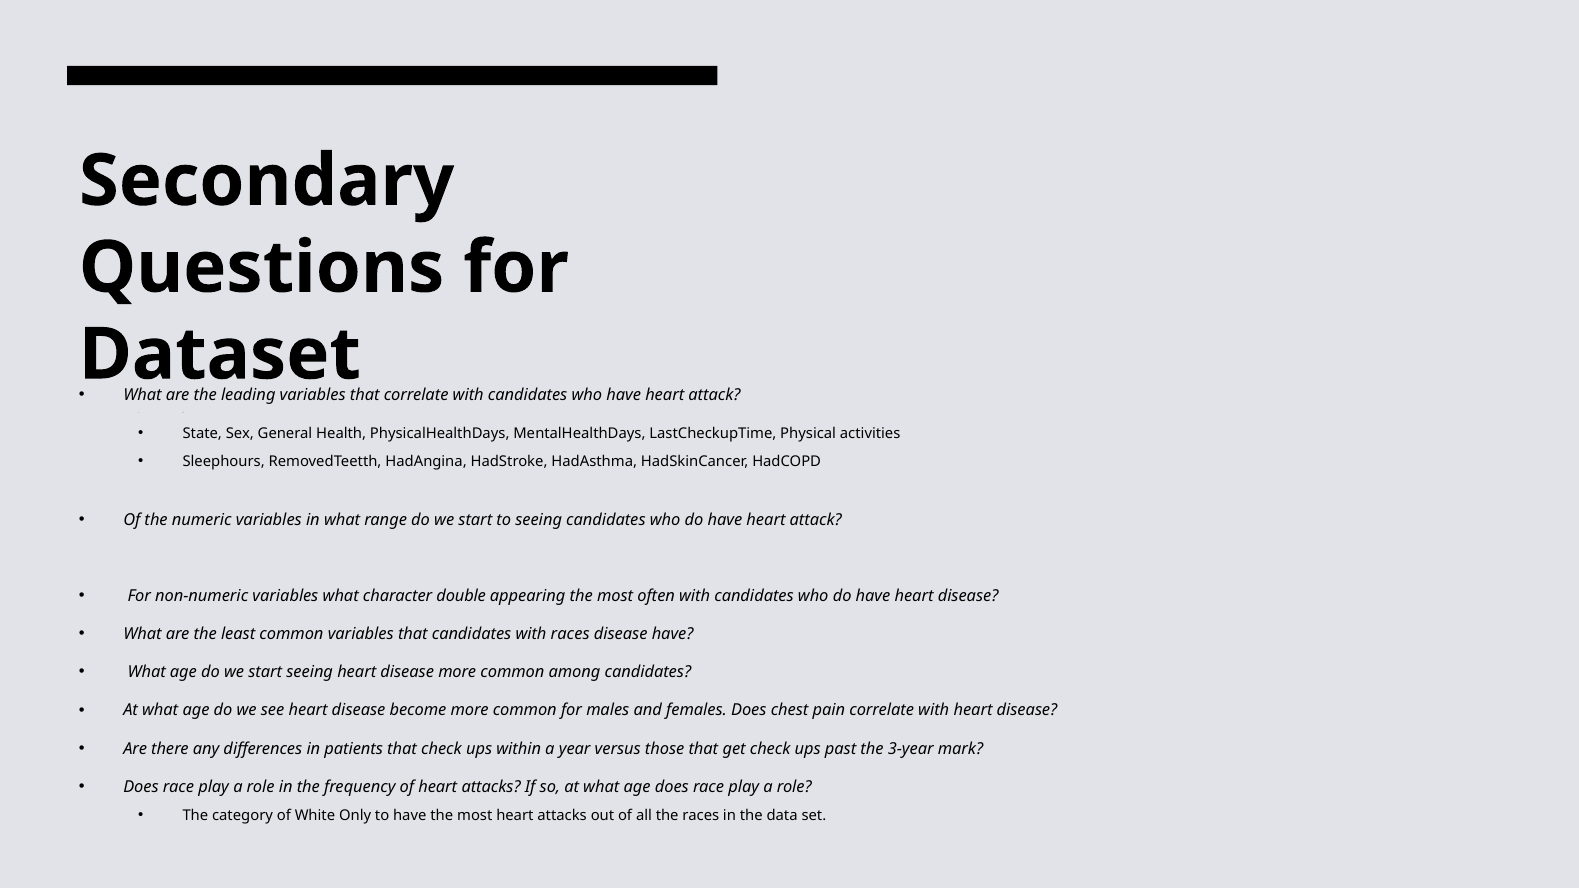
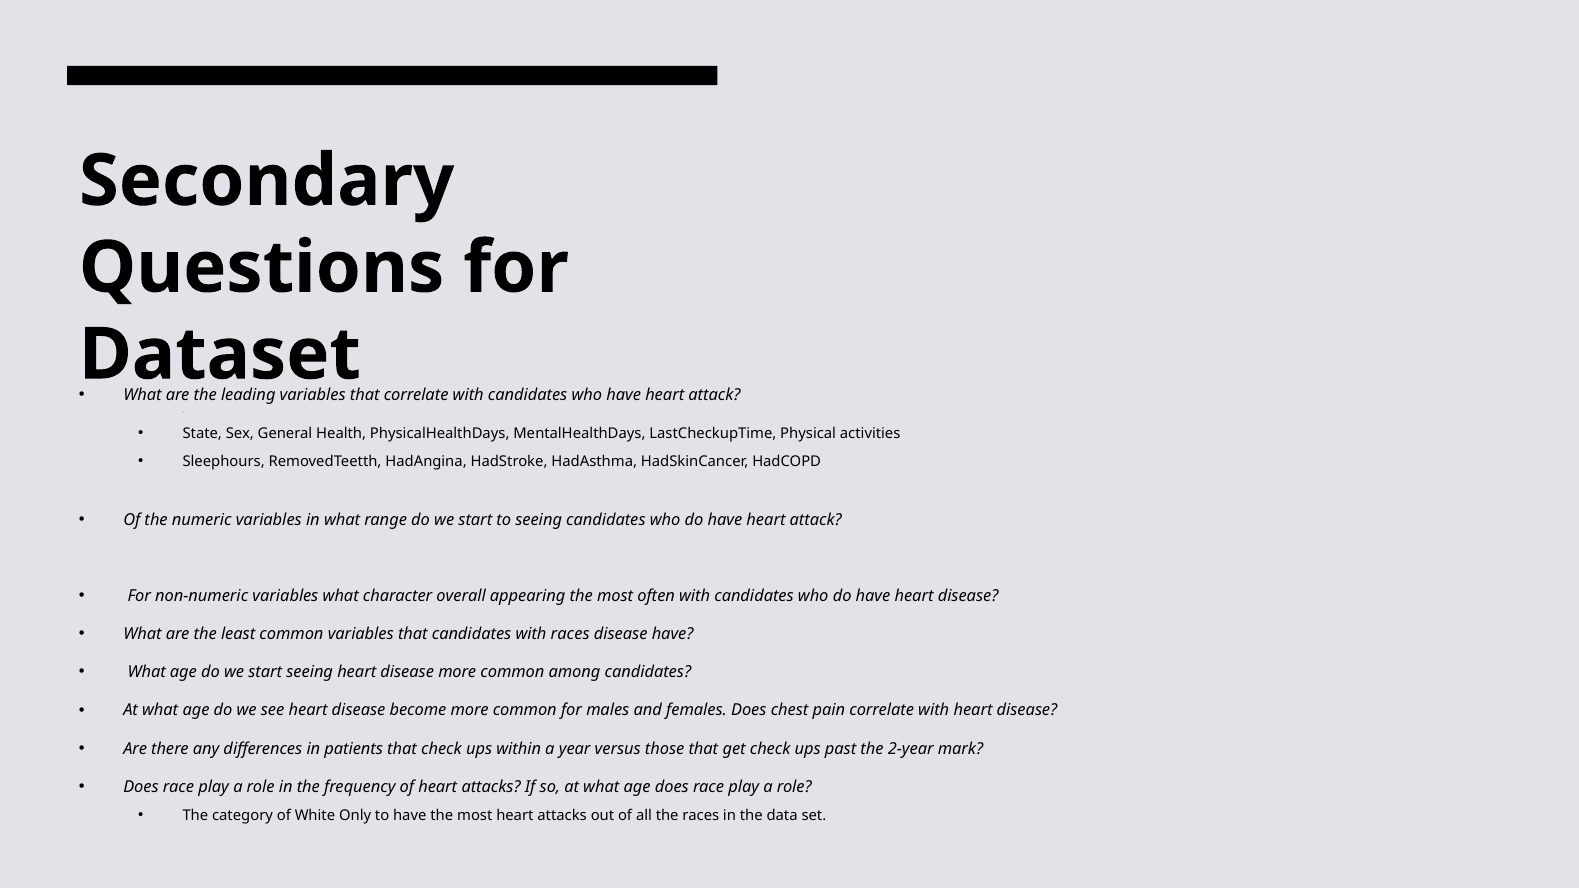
double: double -> overall
3-year: 3-year -> 2-year
